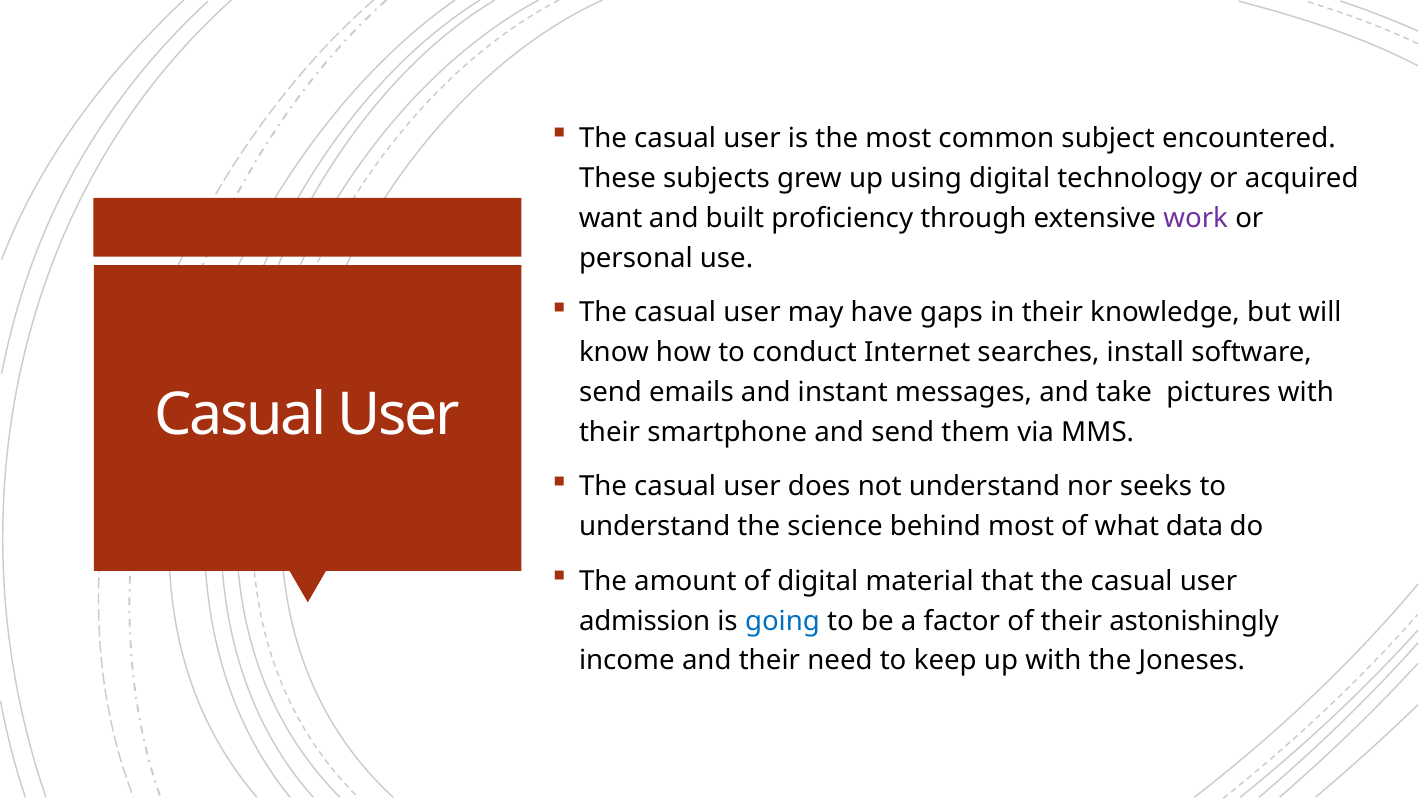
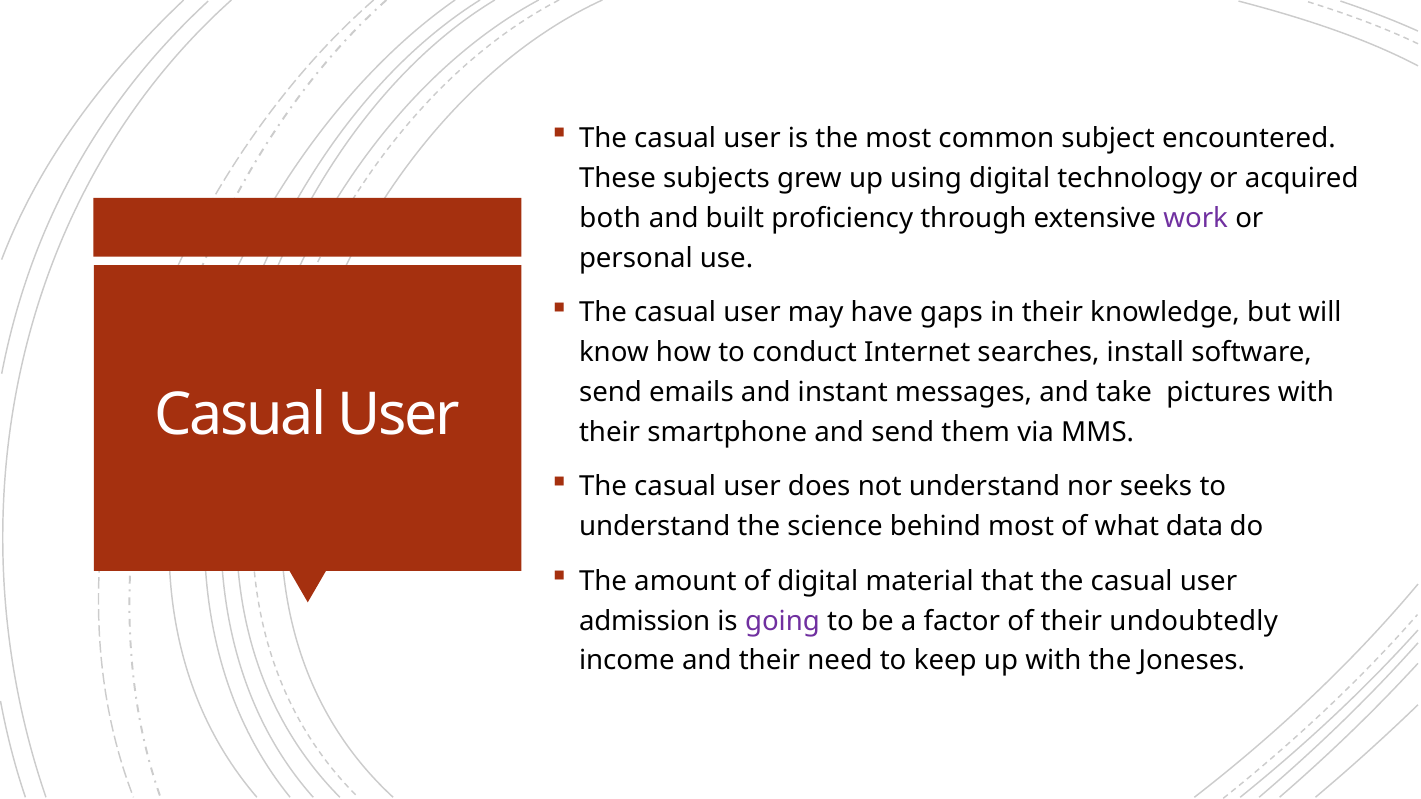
want: want -> both
going colour: blue -> purple
astonishingly: astonishingly -> undoubtedly
